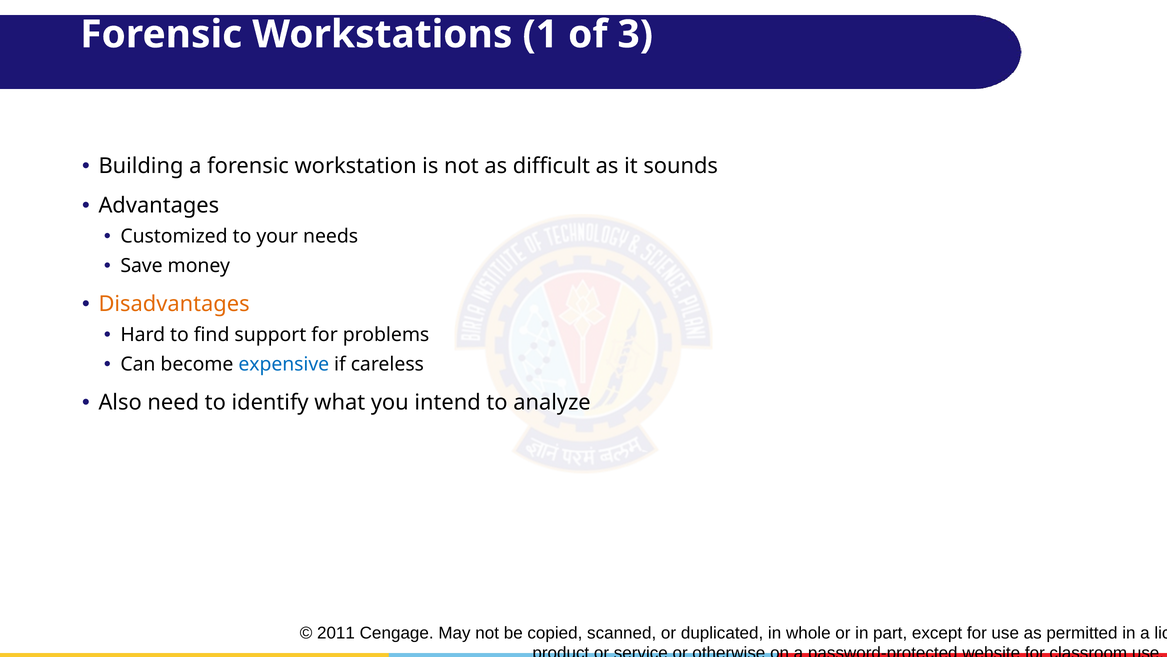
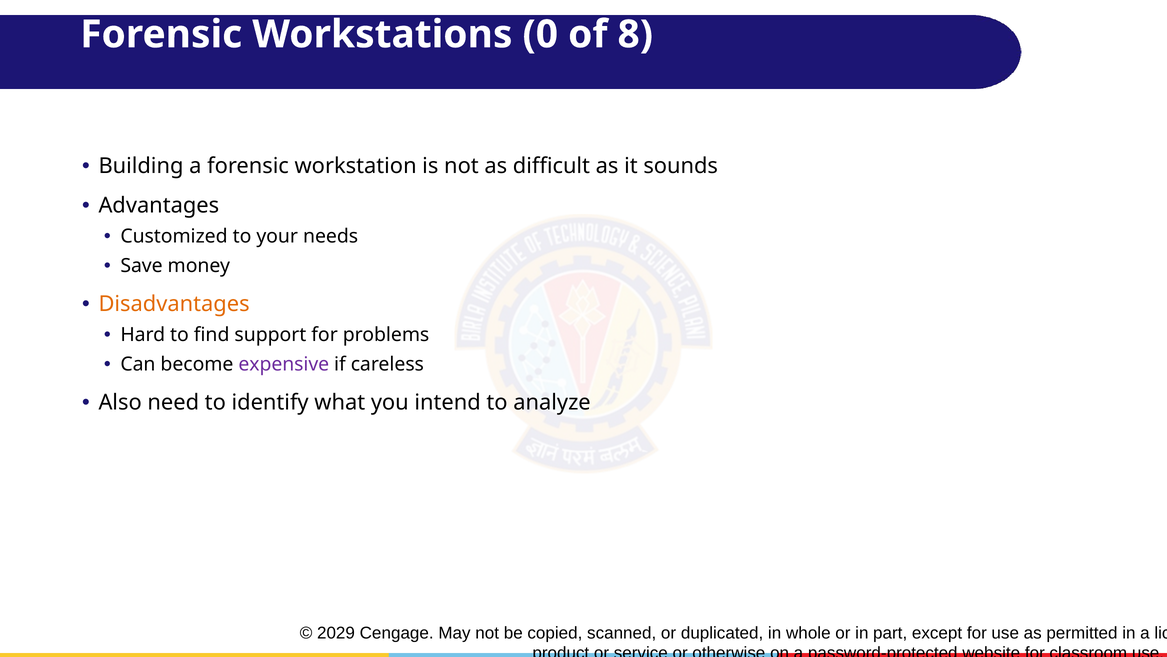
1: 1 -> 0
3: 3 -> 8
expensive colour: blue -> purple
2011: 2011 -> 2029
